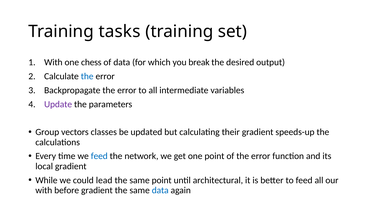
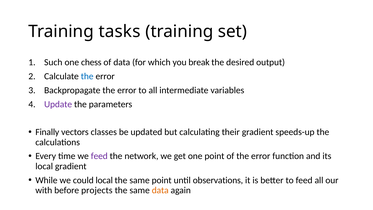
With at (53, 62): With -> Such
Group: Group -> Finally
feed at (99, 156) colour: blue -> purple
could lead: lead -> local
architectural: architectural -> observations
before gradient: gradient -> projects
data at (160, 190) colour: blue -> orange
